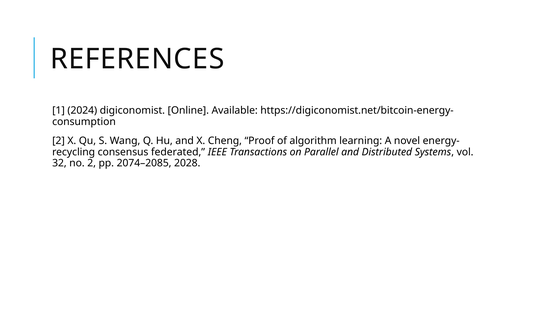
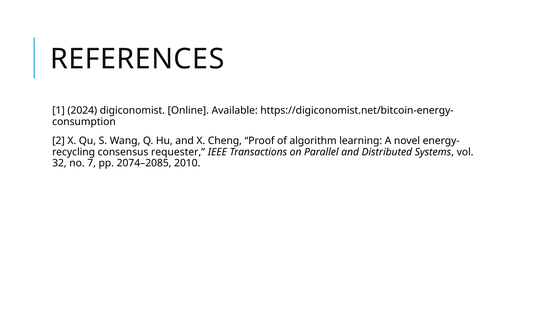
federated: federated -> requester
no 2: 2 -> 7
2028: 2028 -> 2010
